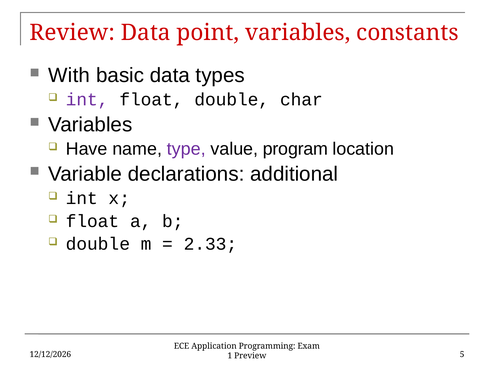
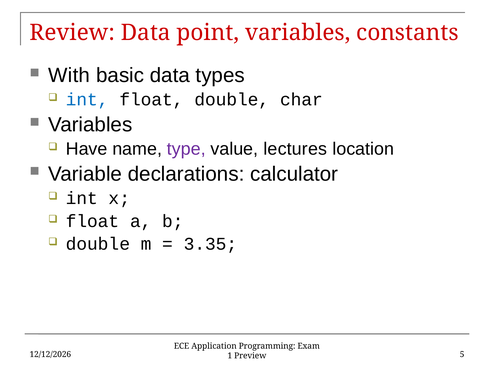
int at (87, 100) colour: purple -> blue
program: program -> lectures
additional: additional -> calculator
2.33: 2.33 -> 3.35
